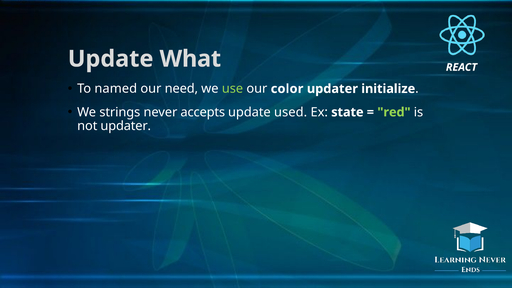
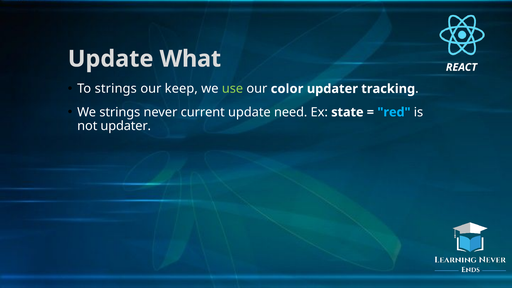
To named: named -> strings
need: need -> keep
initialize: initialize -> tracking
accepts: accepts -> current
used: used -> need
red colour: light green -> light blue
